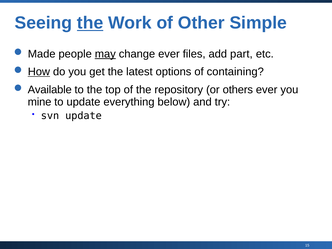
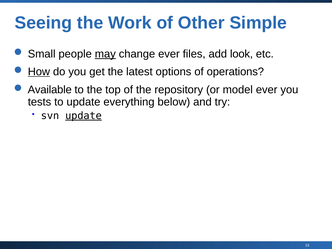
the at (90, 23) underline: present -> none
Made: Made -> Small
part: part -> look
containing: containing -> operations
others: others -> model
mine: mine -> tests
update at (83, 116) underline: none -> present
